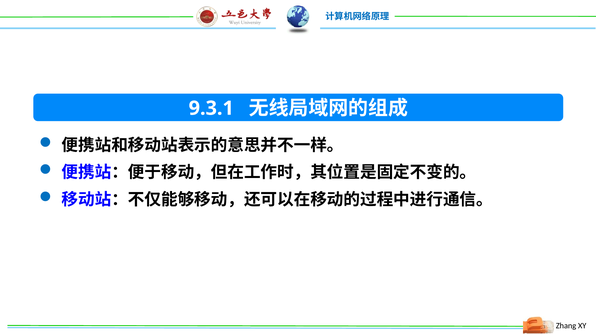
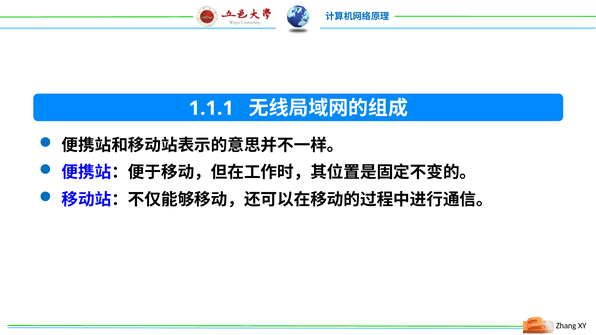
9.3.1: 9.3.1 -> 1.1.1
